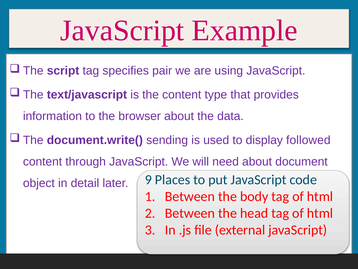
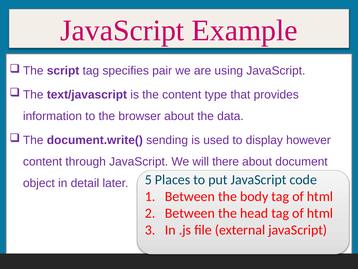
followed: followed -> however
need: need -> there
9: 9 -> 5
